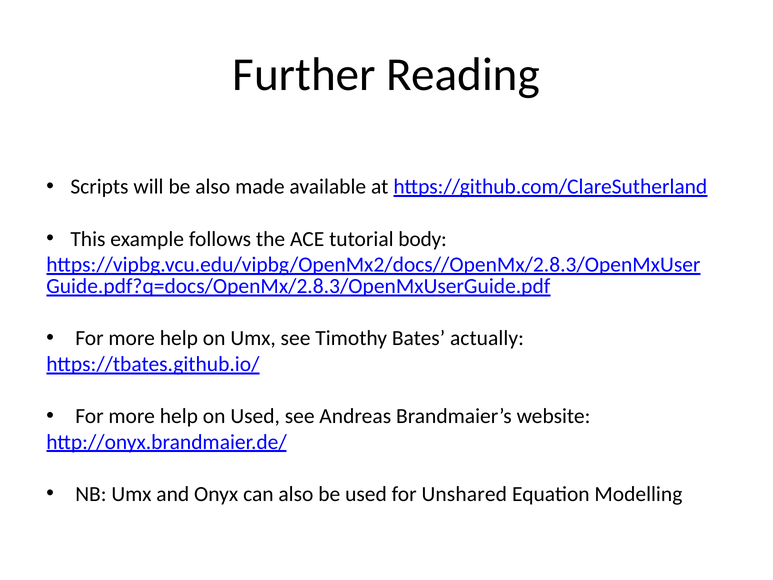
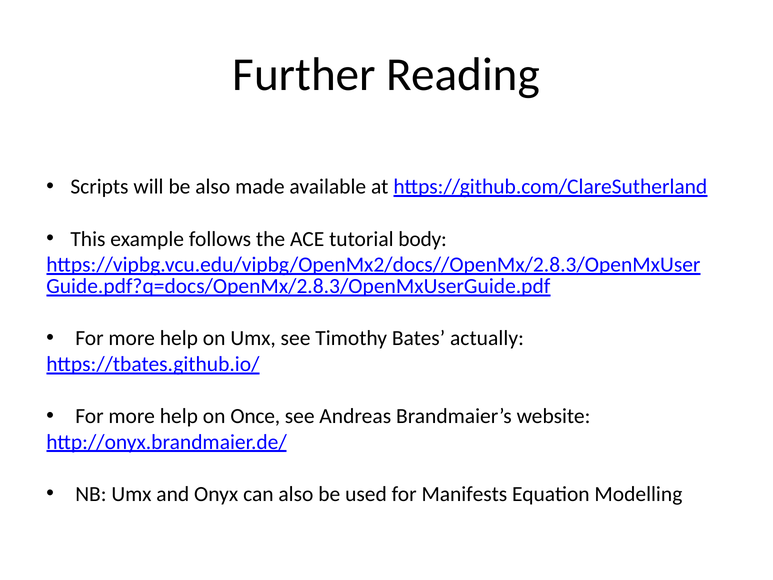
on Used: Used -> Once
Unshared: Unshared -> Manifests
